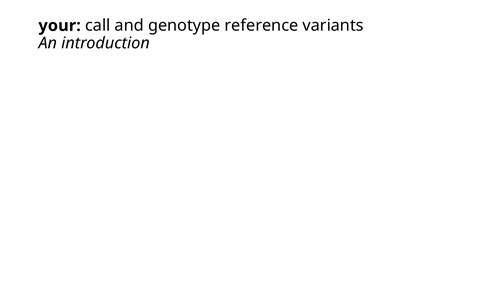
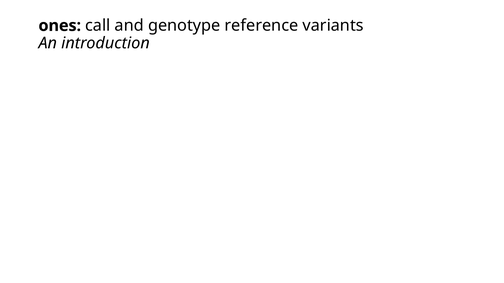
your: your -> ones
